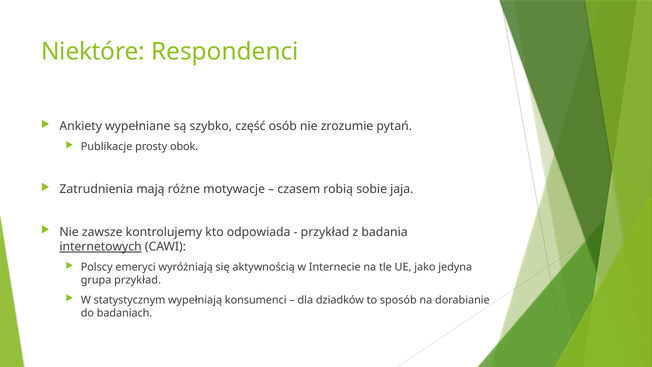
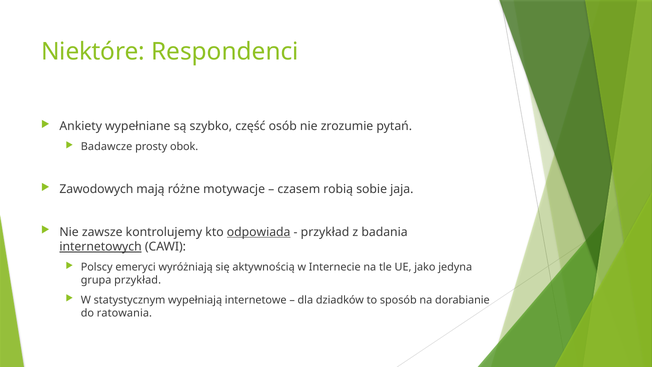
Publikacje: Publikacje -> Badawcze
Zatrudnienia: Zatrudnienia -> Zawodowych
odpowiada underline: none -> present
konsumenci: konsumenci -> internetowe
badaniach: badaniach -> ratowania
